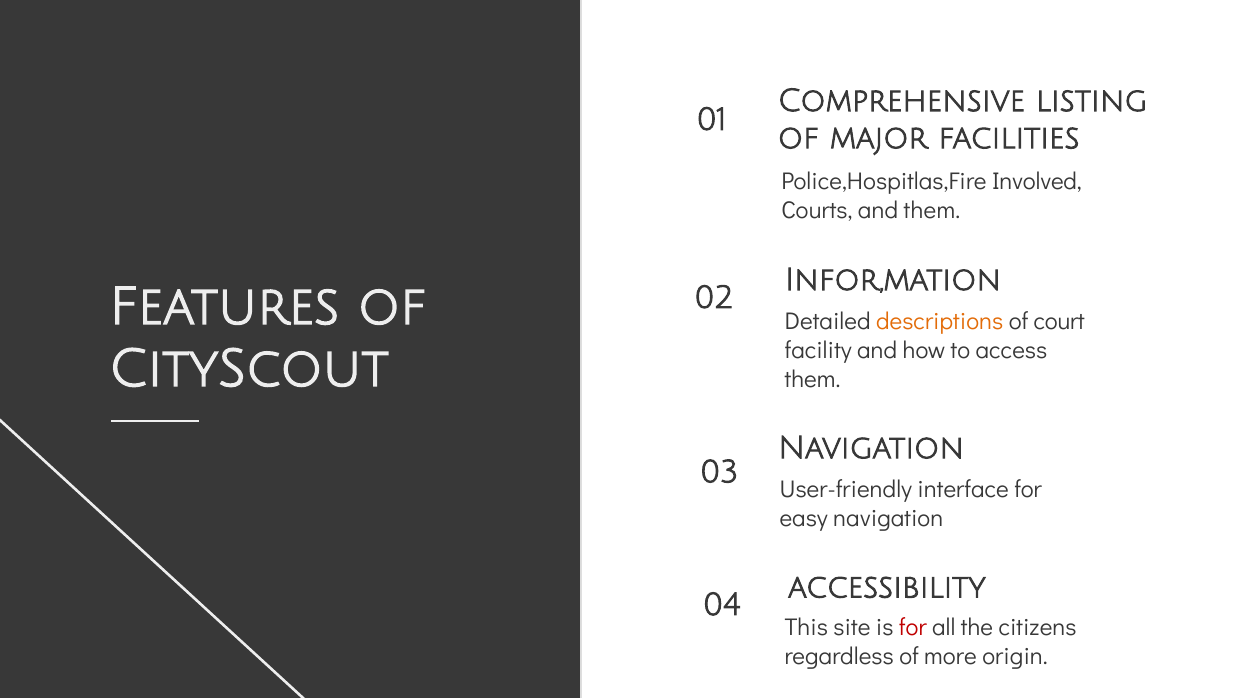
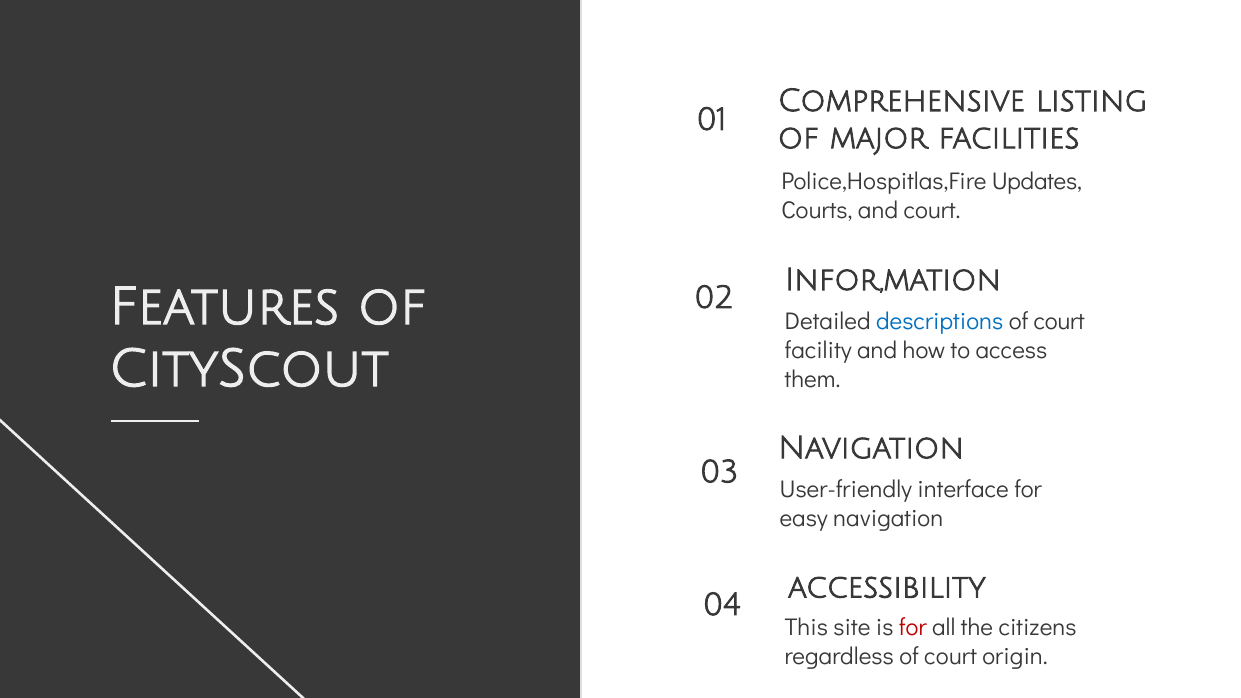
Involved: Involved -> Updates
and them: them -> court
descriptions colour: orange -> blue
regardless of more: more -> court
